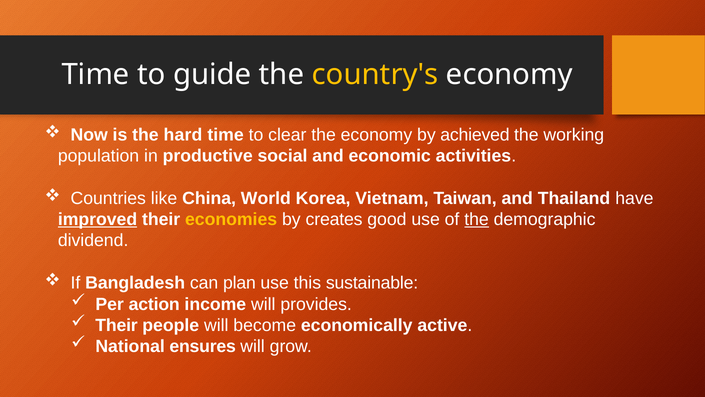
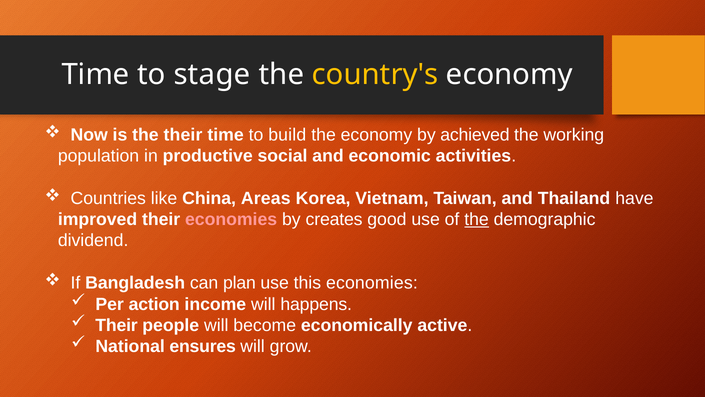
guide: guide -> stage
the hard: hard -> their
clear: clear -> build
World: World -> Areas
improved underline: present -> none
economies at (231, 219) colour: yellow -> pink
this sustainable: sustainable -> economies
provides: provides -> happens
